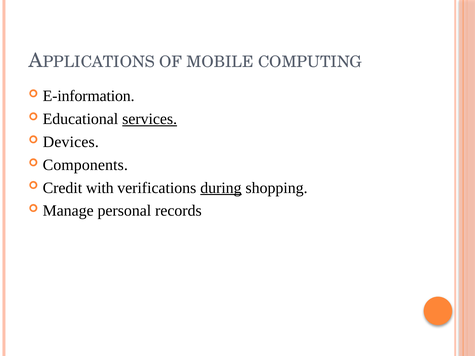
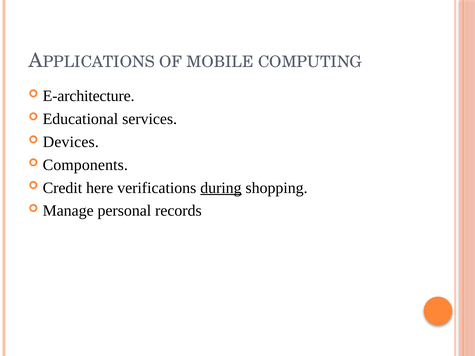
E-information: E-information -> E-architecture
services underline: present -> none
with: with -> here
